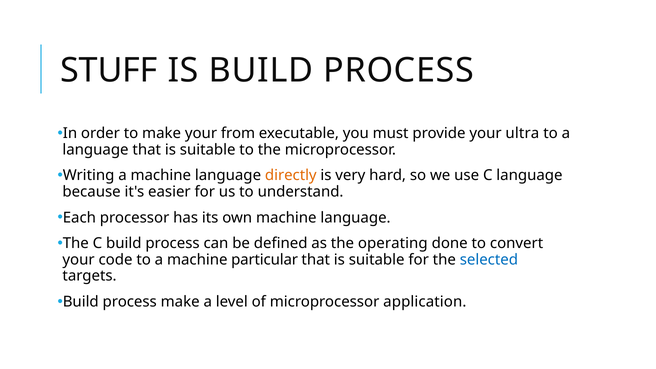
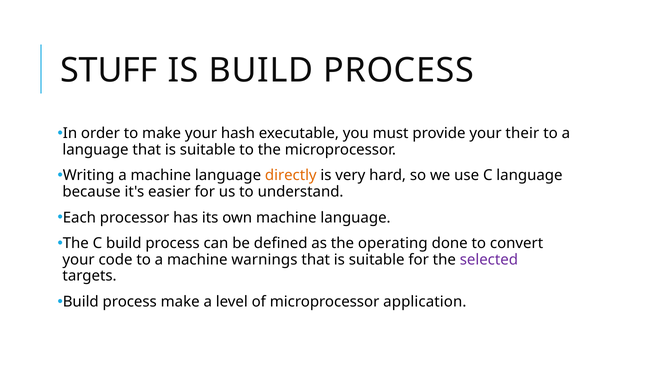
from: from -> hash
ultra: ultra -> their
particular: particular -> warnings
selected colour: blue -> purple
